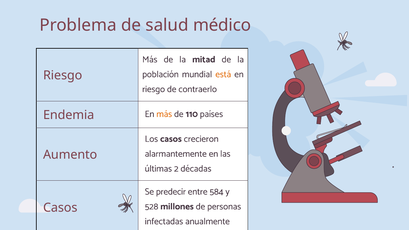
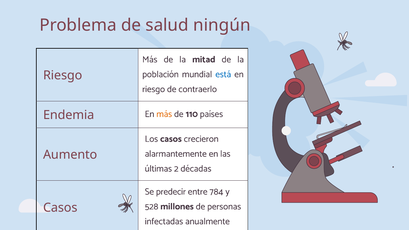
médico: médico -> ningún
está colour: orange -> blue
584: 584 -> 784
